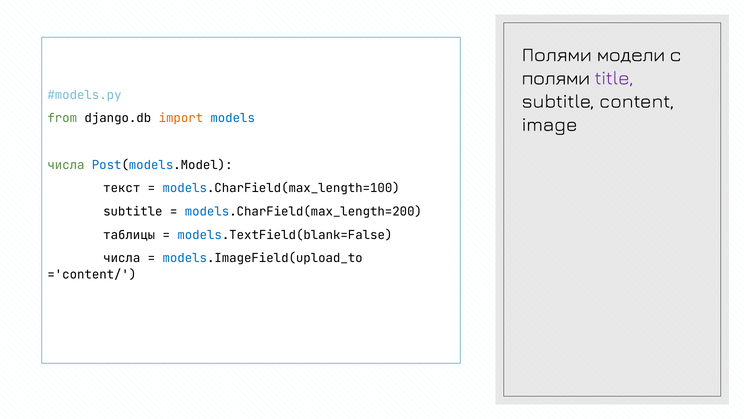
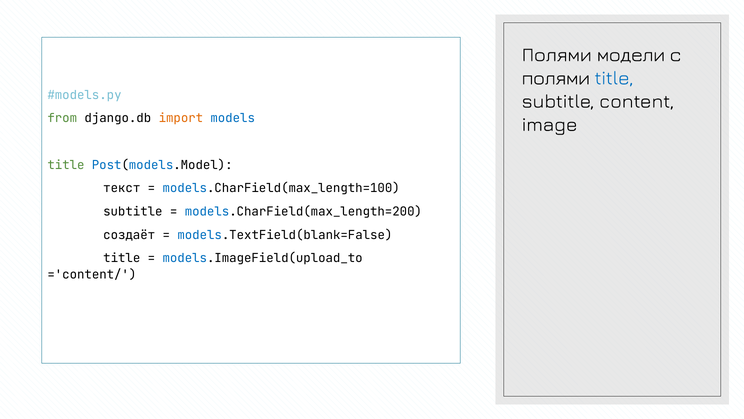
title at (614, 78) colour: purple -> blue
числа at (66, 165): числа -> title
таблицы: таблицы -> создаёт
числа at (122, 258): числа -> title
